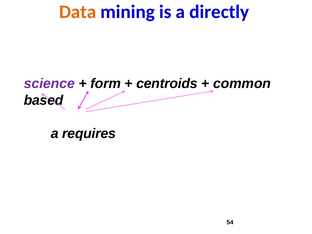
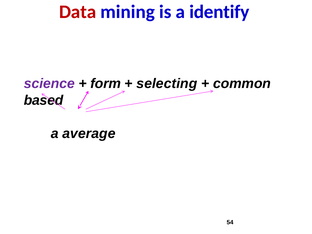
Data colour: orange -> red
directly: directly -> identify
centroids: centroids -> selecting
requires: requires -> average
